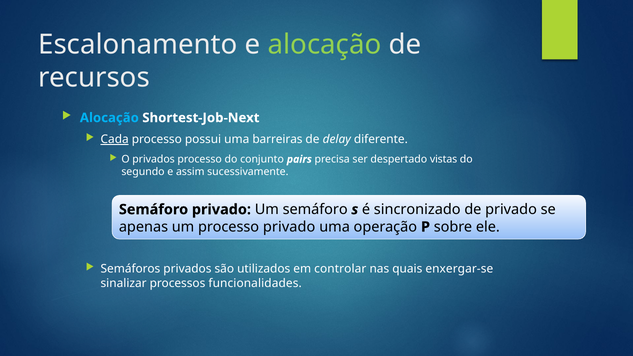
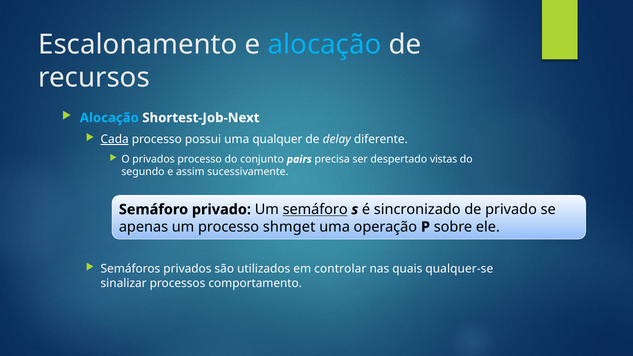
alocação at (325, 44) colour: light green -> light blue
barreiras: barreiras -> qualquer
semáforo at (315, 210) underline: none -> present
processo privado: privado -> shmget
enxergar-se: enxergar-se -> qualquer-se
funcionalidades: funcionalidades -> comportamento
